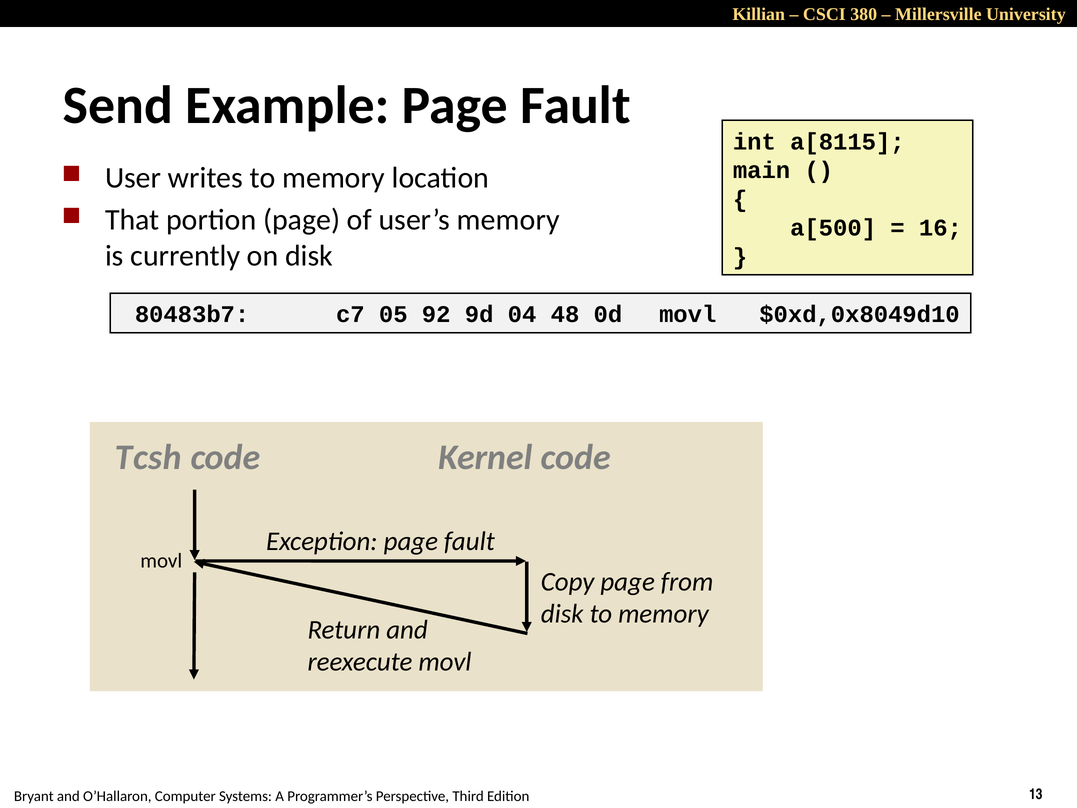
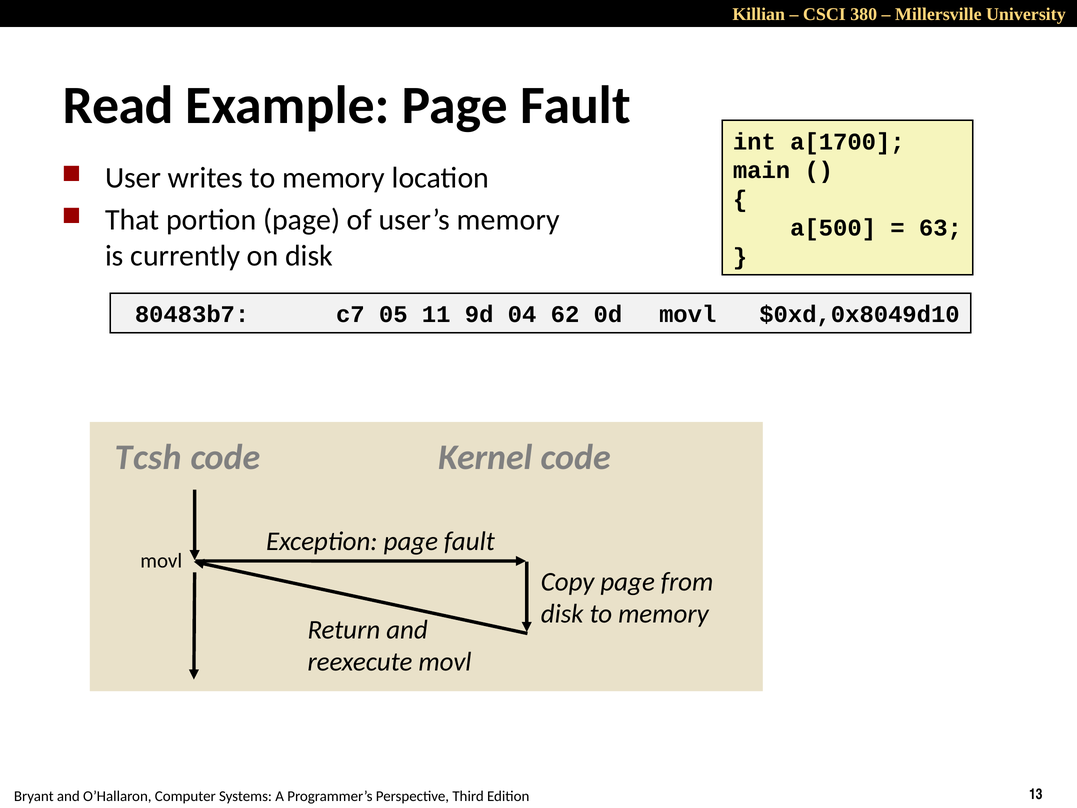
Send: Send -> Read
a[8115: a[8115 -> a[1700
16: 16 -> 63
92: 92 -> 11
48: 48 -> 62
